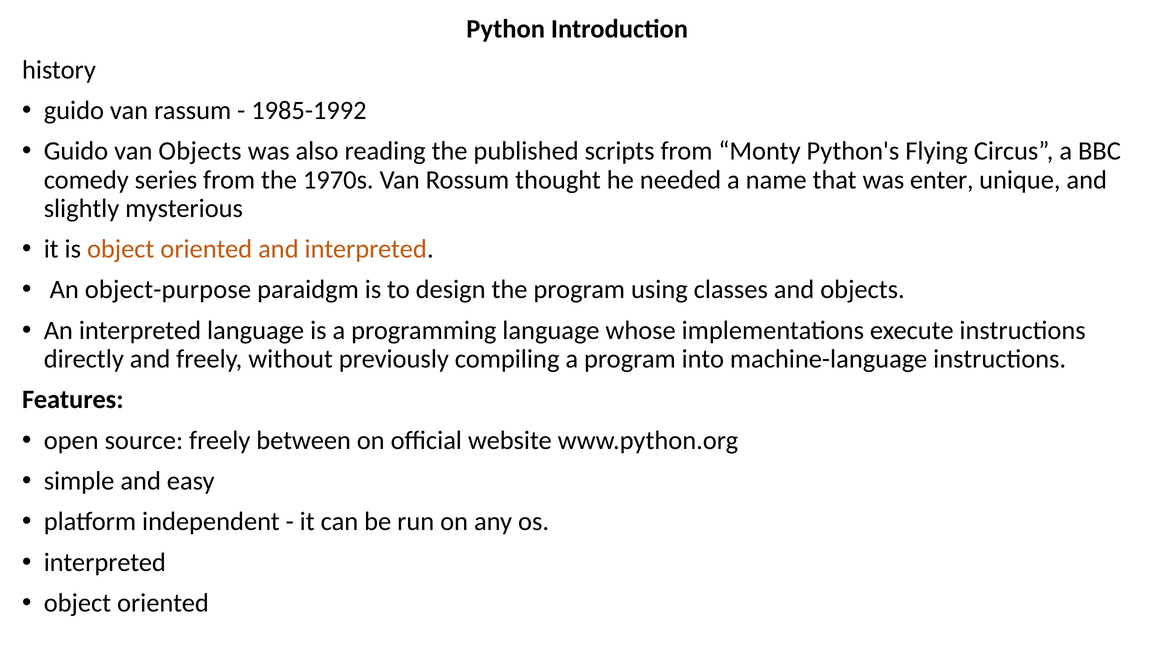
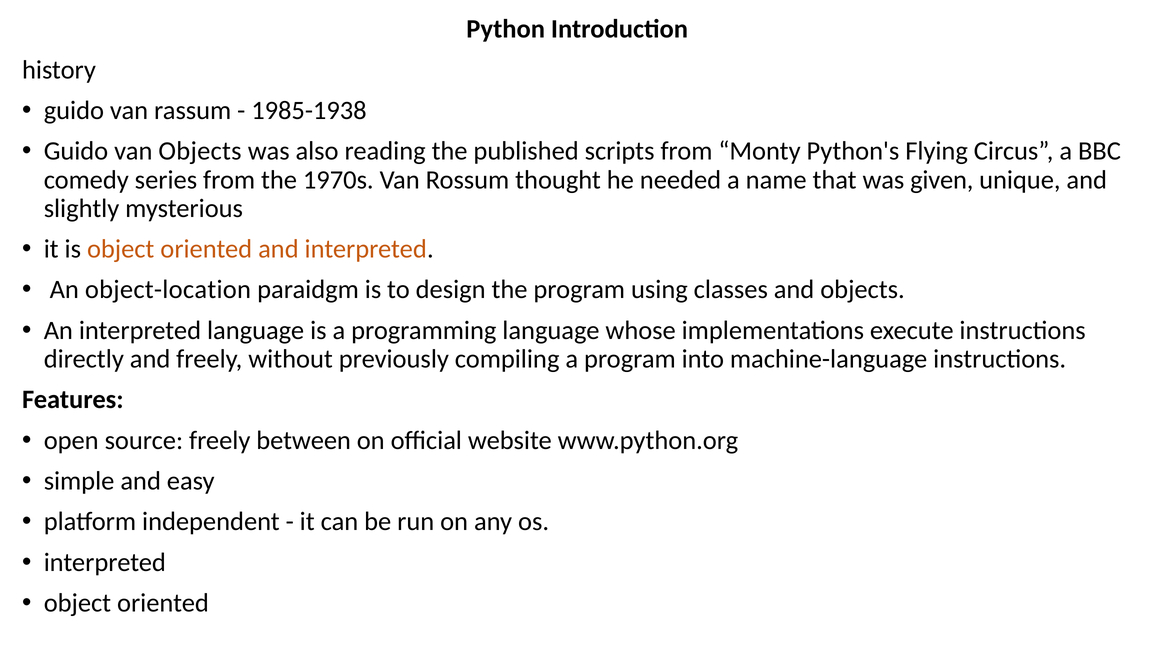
1985-1992: 1985-1992 -> 1985-1938
enter: enter -> given
object-purpose: object-purpose -> object-location
